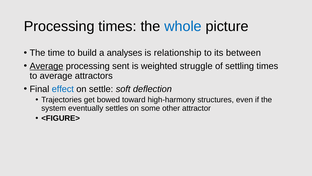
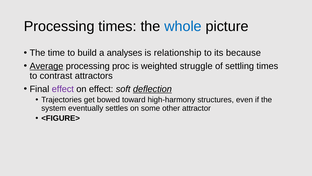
between: between -> because
sent: sent -> proc
to average: average -> contrast
effect at (63, 89) colour: blue -> purple
on settle: settle -> effect
deflection underline: none -> present
